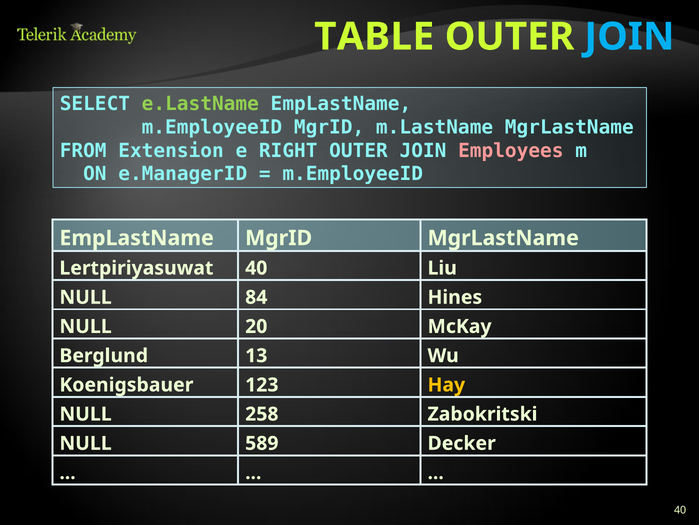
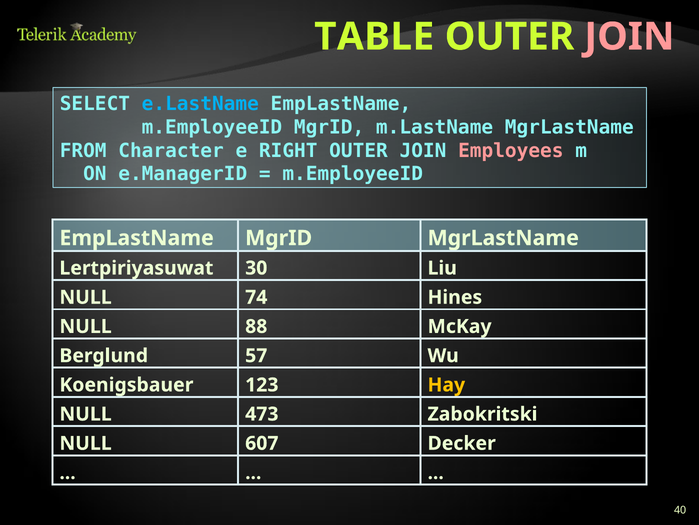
JOIN at (629, 37) colour: light blue -> pink
e.LastName colour: light green -> light blue
Extension: Extension -> Character
Lertpiriyasuwat 40: 40 -> 30
84: 84 -> 74
20: 20 -> 88
13: 13 -> 57
258: 258 -> 473
589: 589 -> 607
